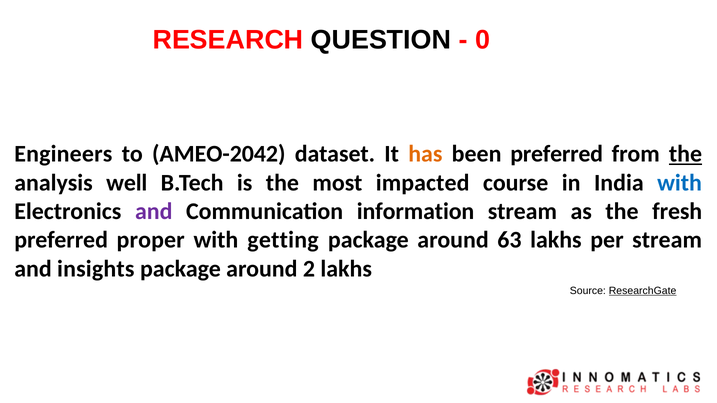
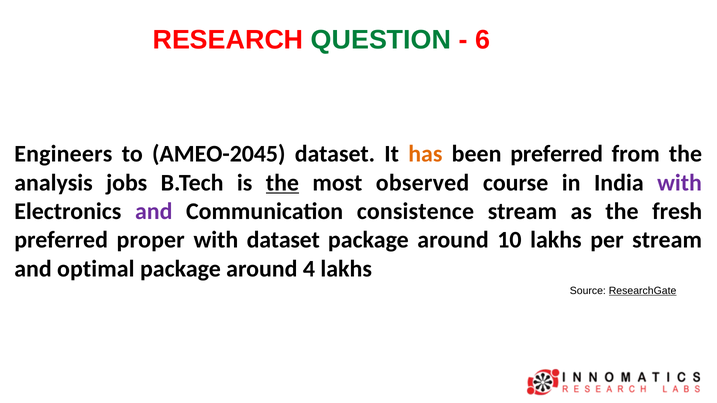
QUESTION colour: black -> green
0: 0 -> 6
AMEO-2042: AMEO-2042 -> AMEO-2045
the at (686, 154) underline: present -> none
well: well -> jobs
the at (282, 183) underline: none -> present
impacted: impacted -> observed
with at (680, 183) colour: blue -> purple
information: information -> consistence
with getting: getting -> dataset
63: 63 -> 10
insights: insights -> optimal
2: 2 -> 4
